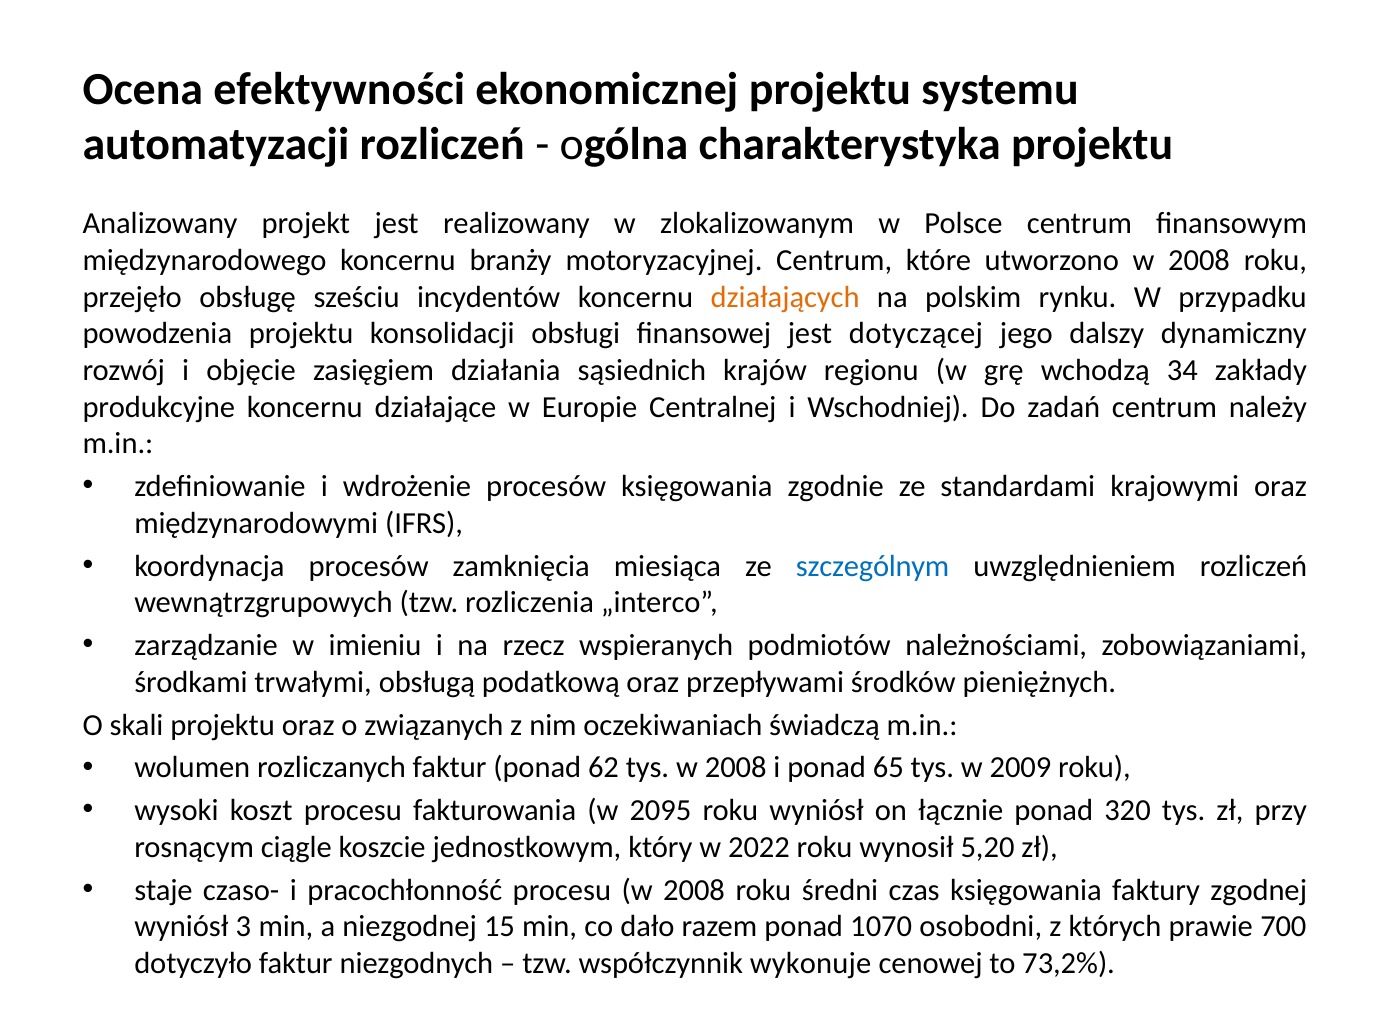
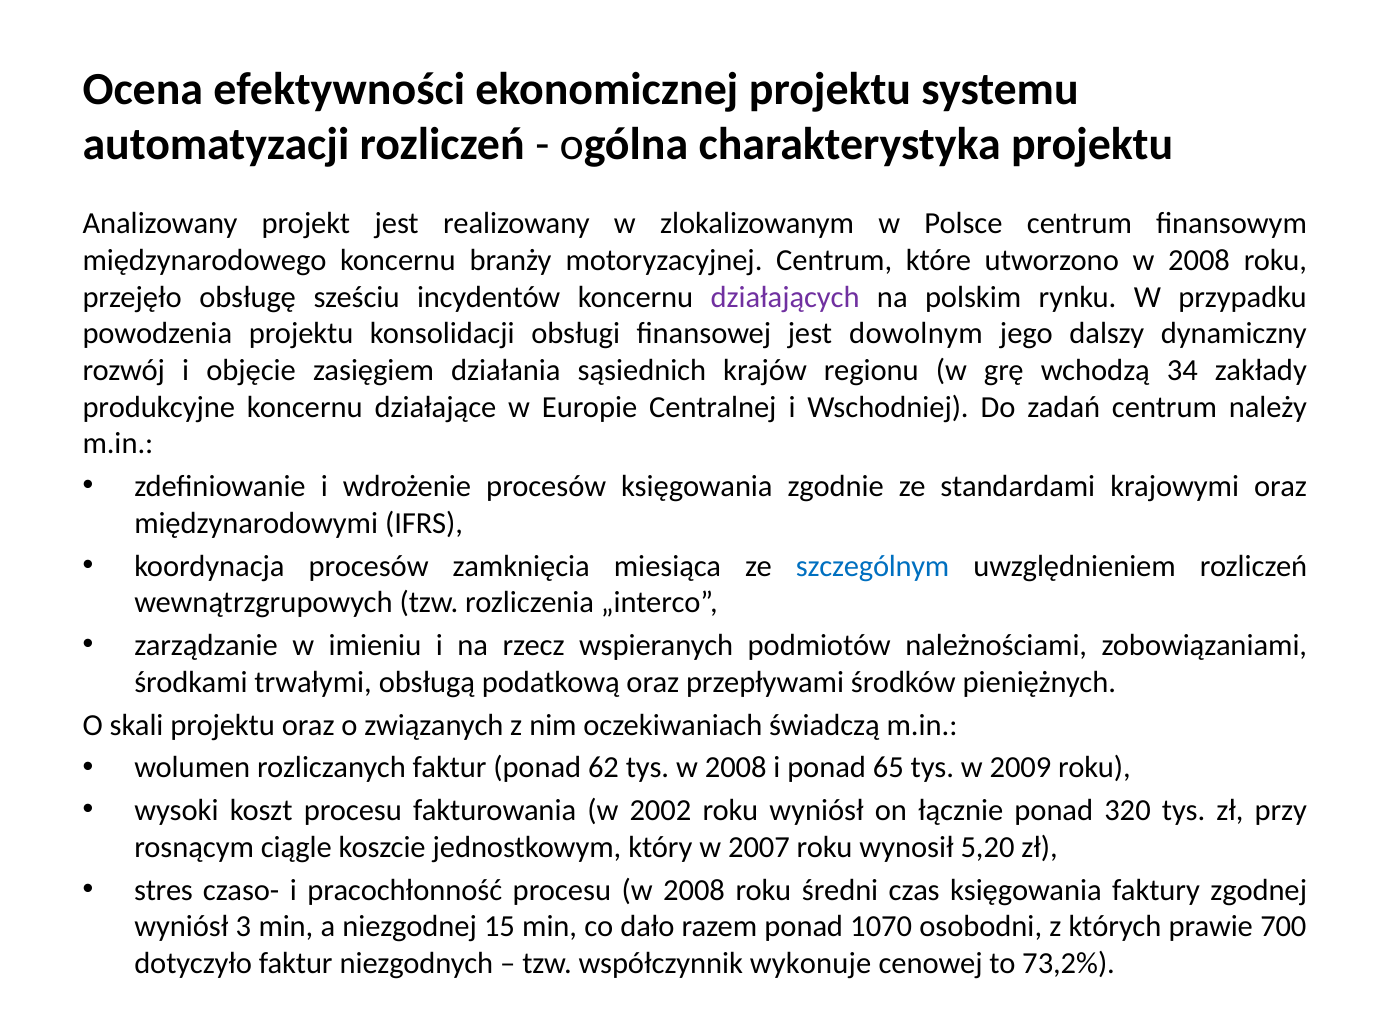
działających colour: orange -> purple
dotyczącej: dotyczącej -> dowolnym
2095: 2095 -> 2002
2022: 2022 -> 2007
staje: staje -> stres
